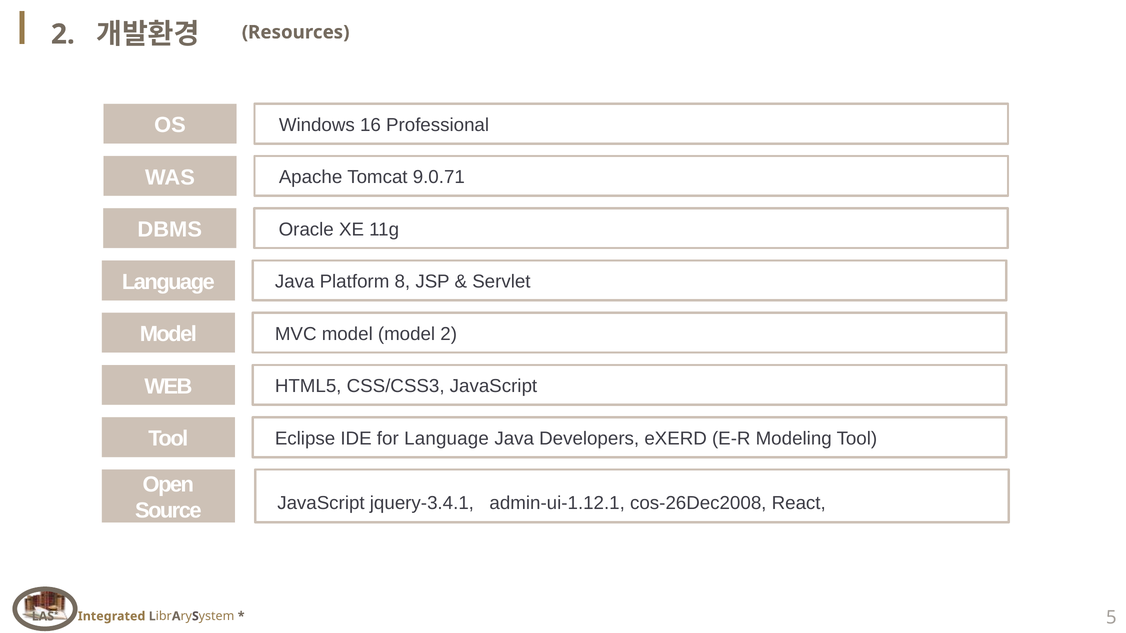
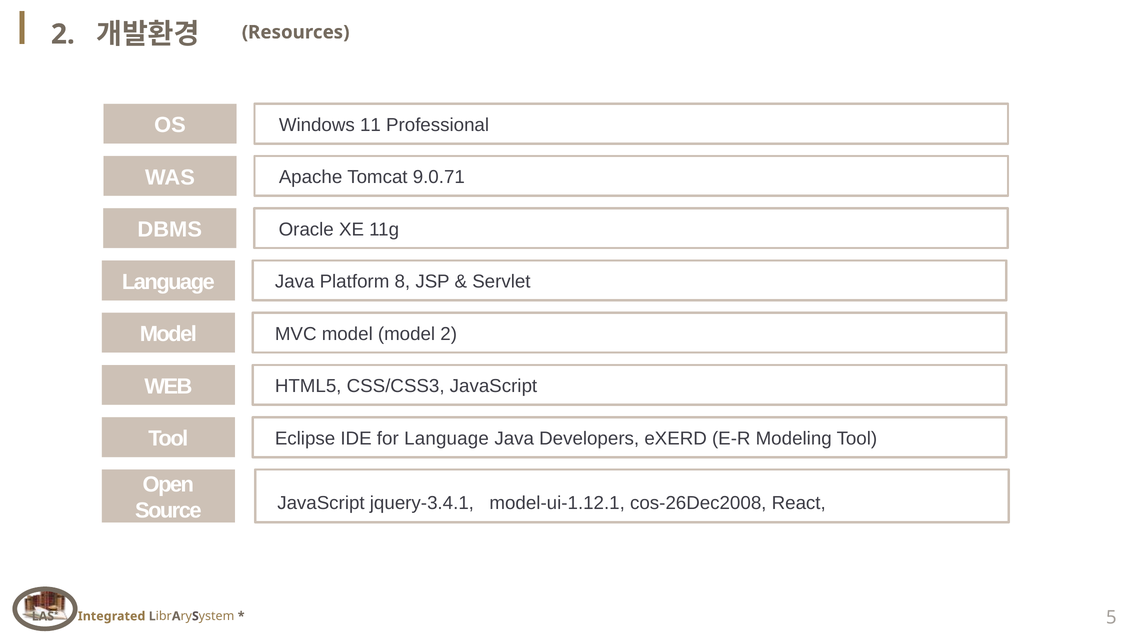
16: 16 -> 11
admin-ui-1.12.1: admin-ui-1.12.1 -> model-ui-1.12.1
